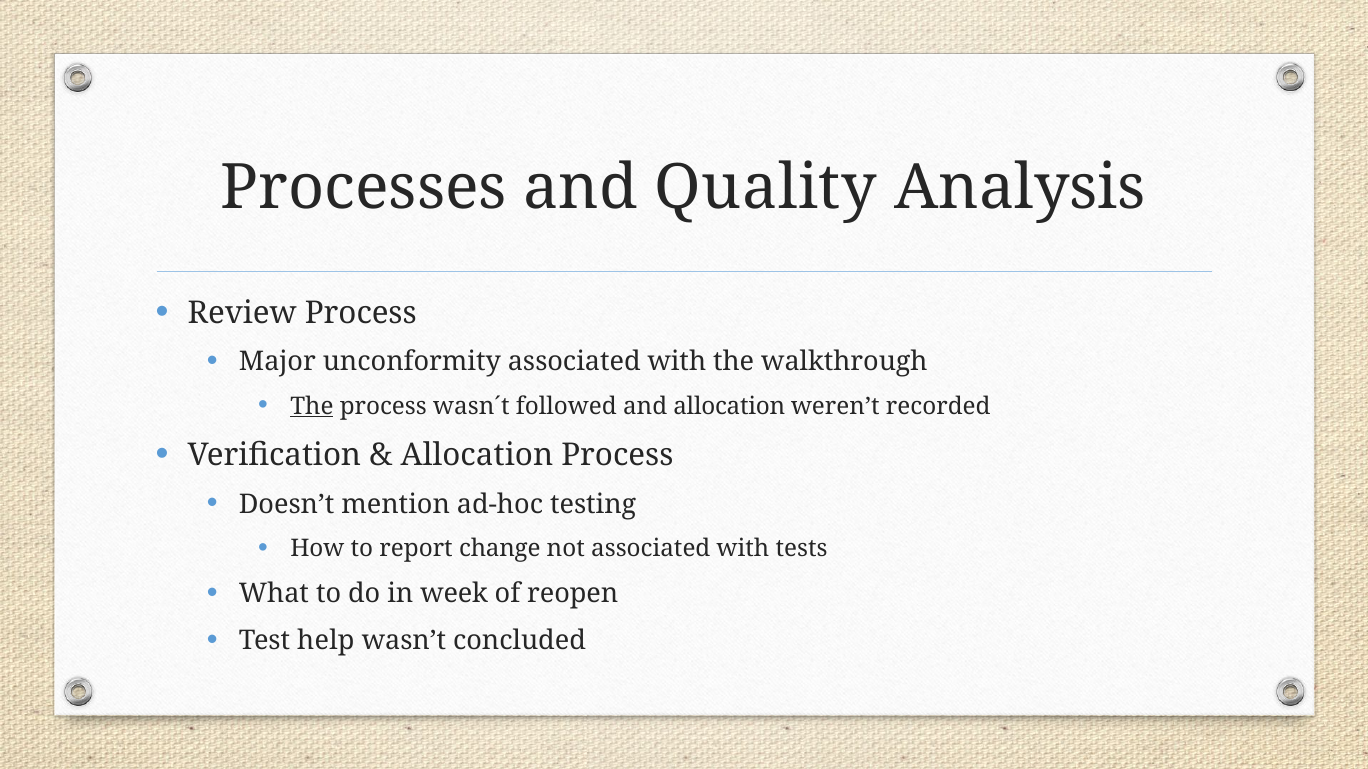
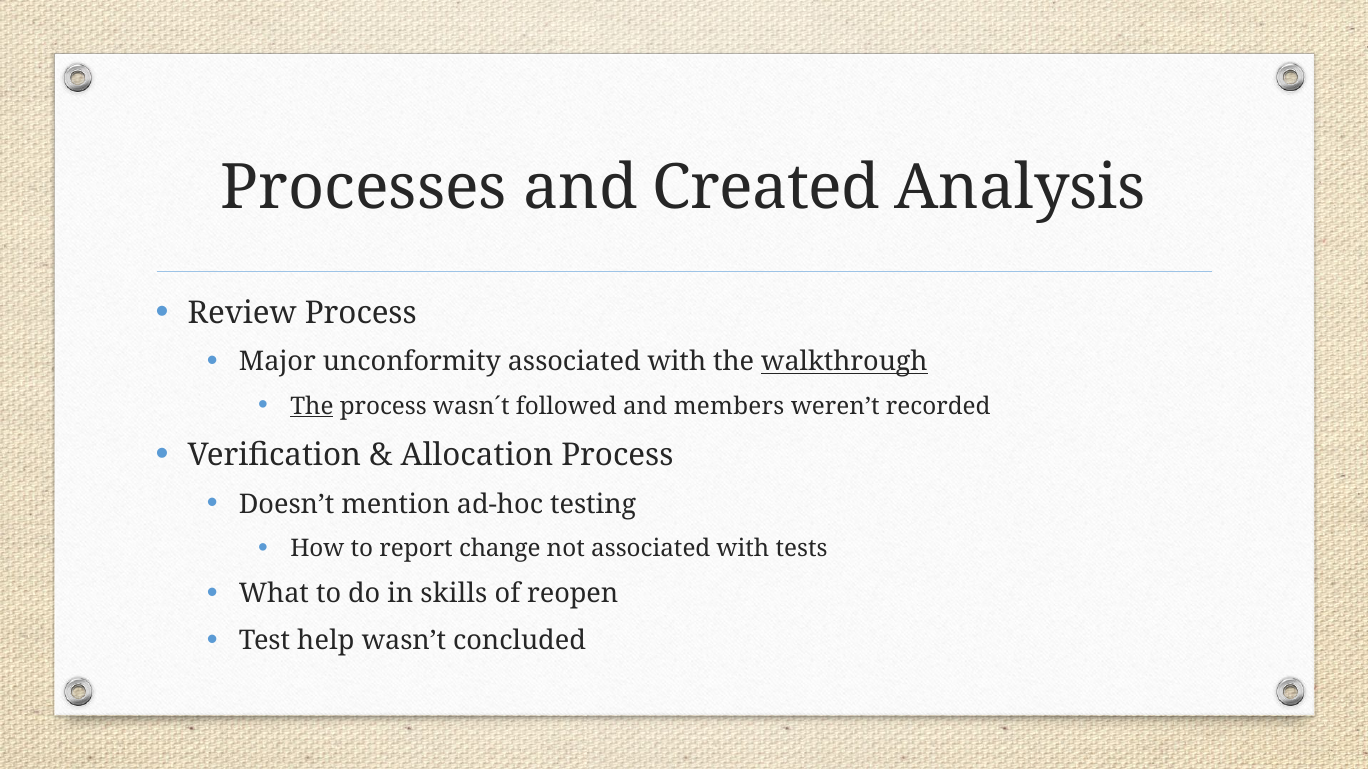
Quality: Quality -> Created
walkthrough underline: none -> present
and allocation: allocation -> members
week: week -> skills
